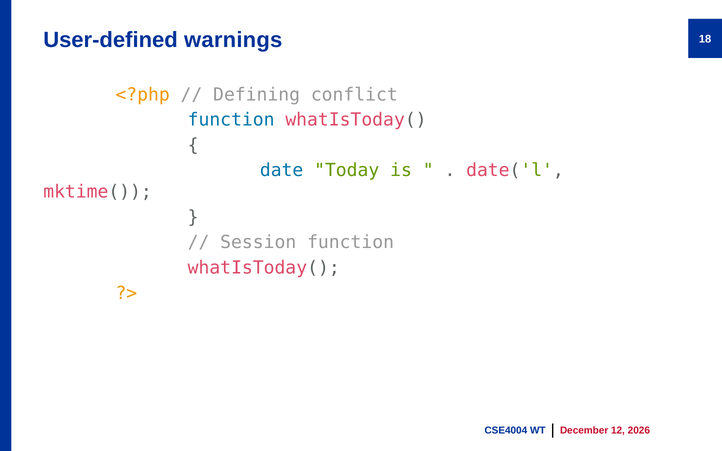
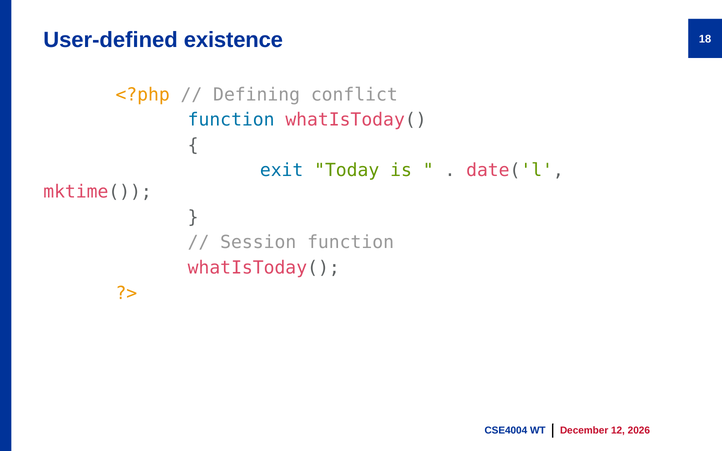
warnings: warnings -> existence
date: date -> exit
